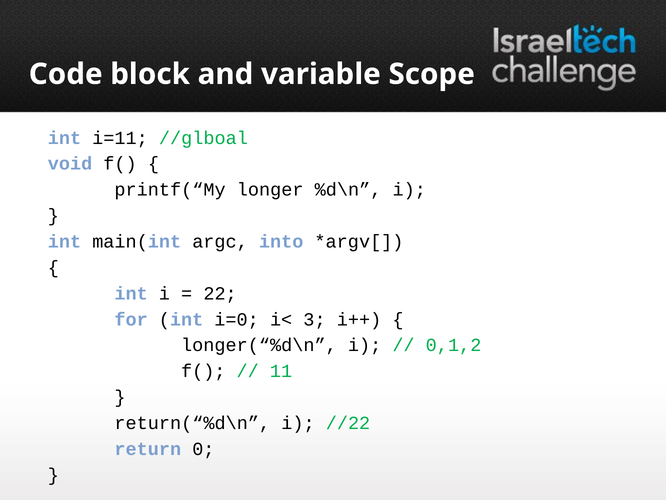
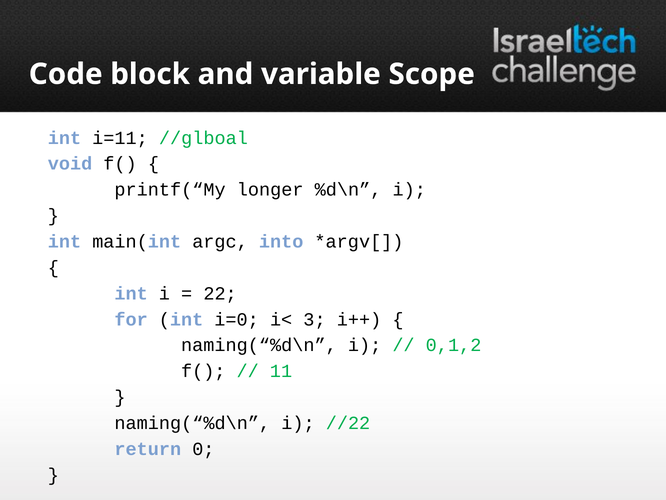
longer(“%d\n at (259, 345): longer(“%d\n -> naming(“%d\n
return(“%d\n at (192, 423): return(“%d\n -> naming(“%d\n
